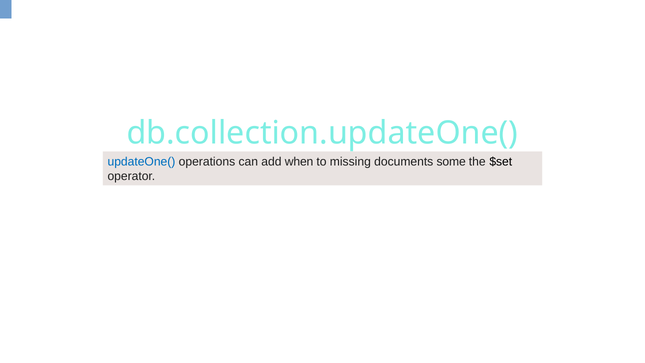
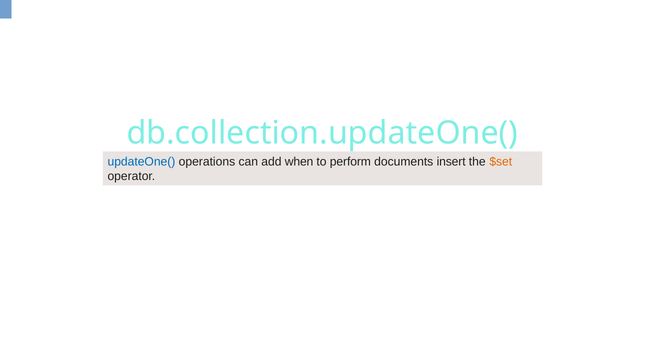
missing: missing -> perform
some: some -> insert
$set colour: black -> orange
